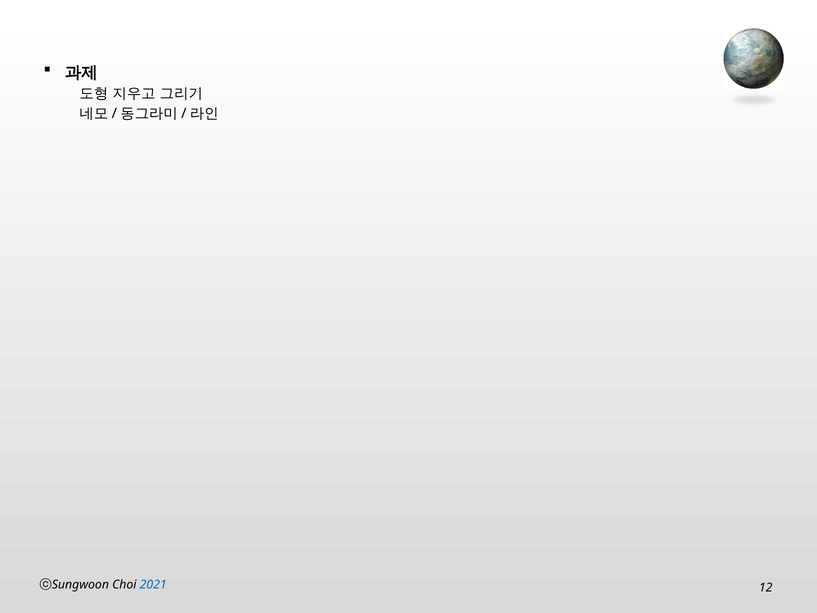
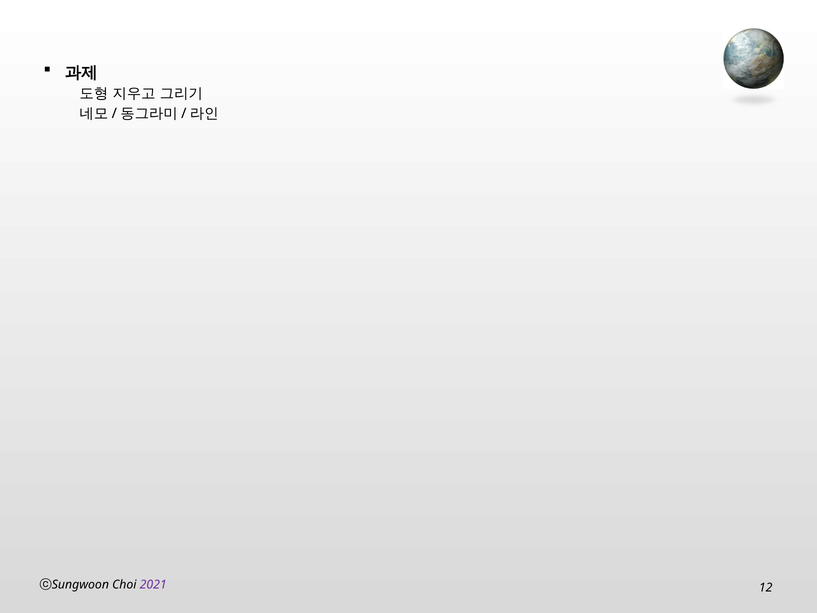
2021 colour: blue -> purple
